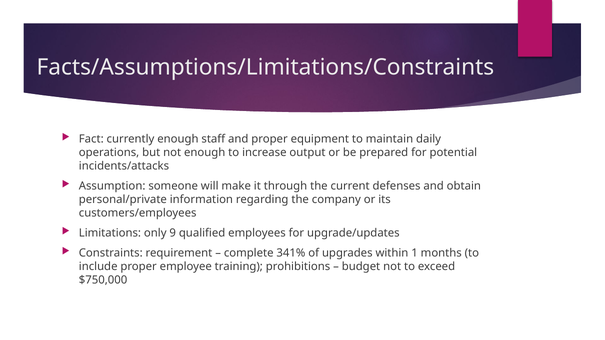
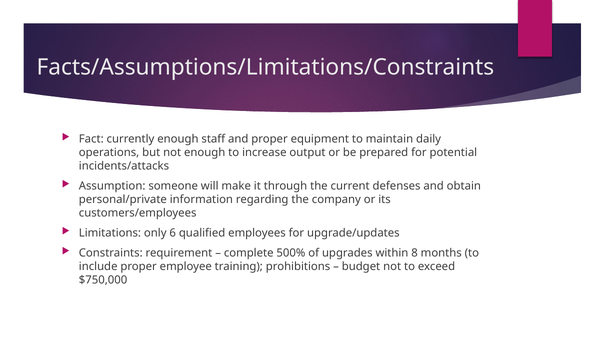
9: 9 -> 6
341%: 341% -> 500%
1: 1 -> 8
